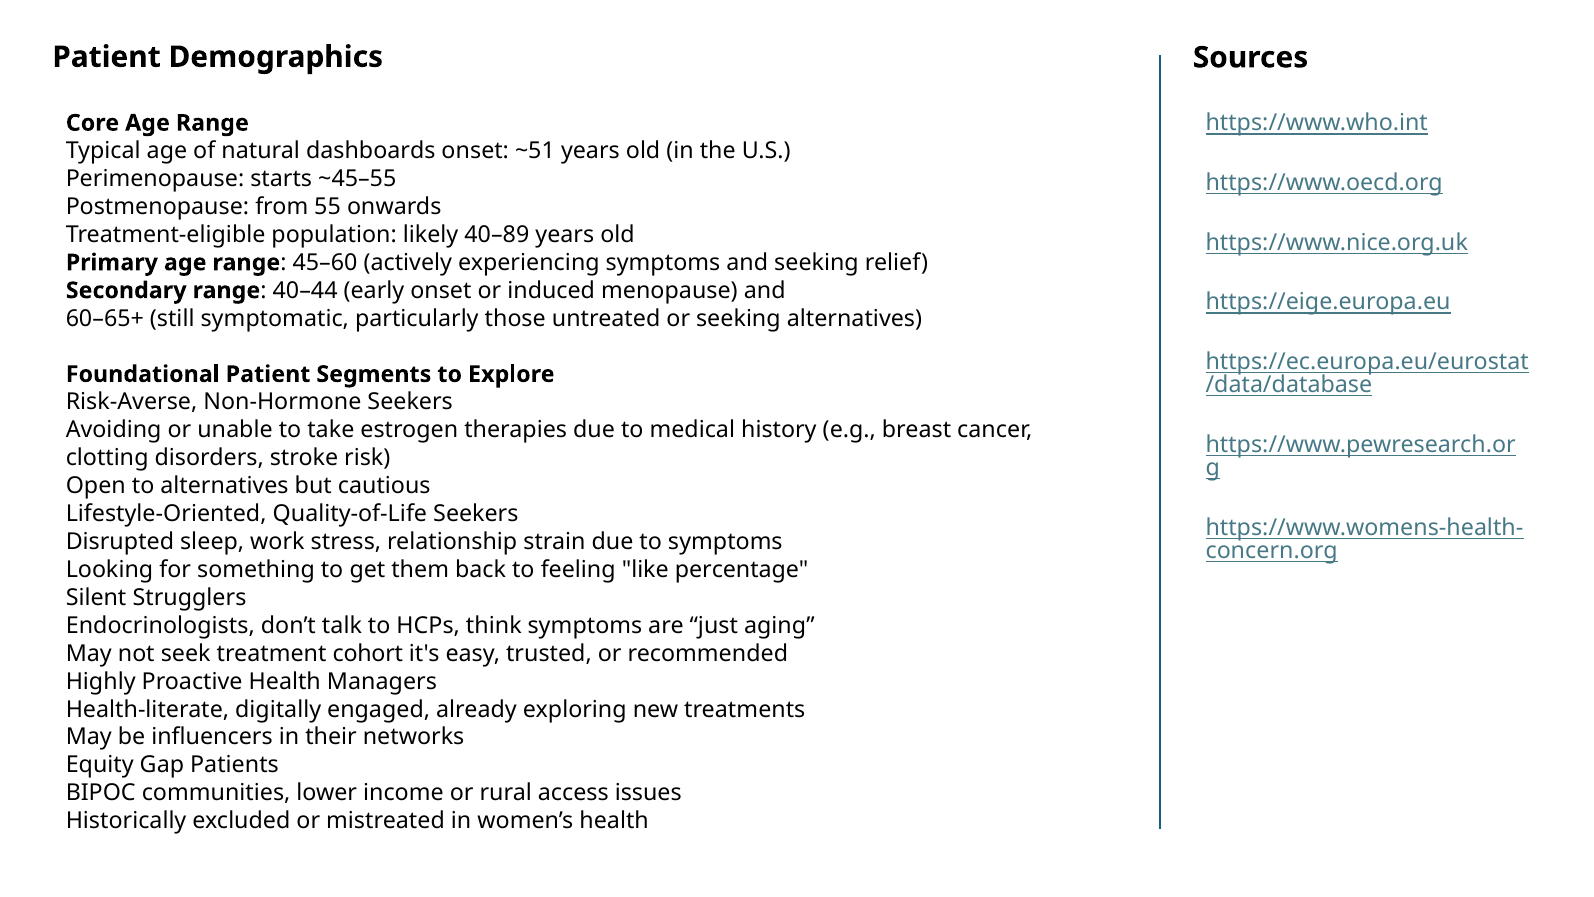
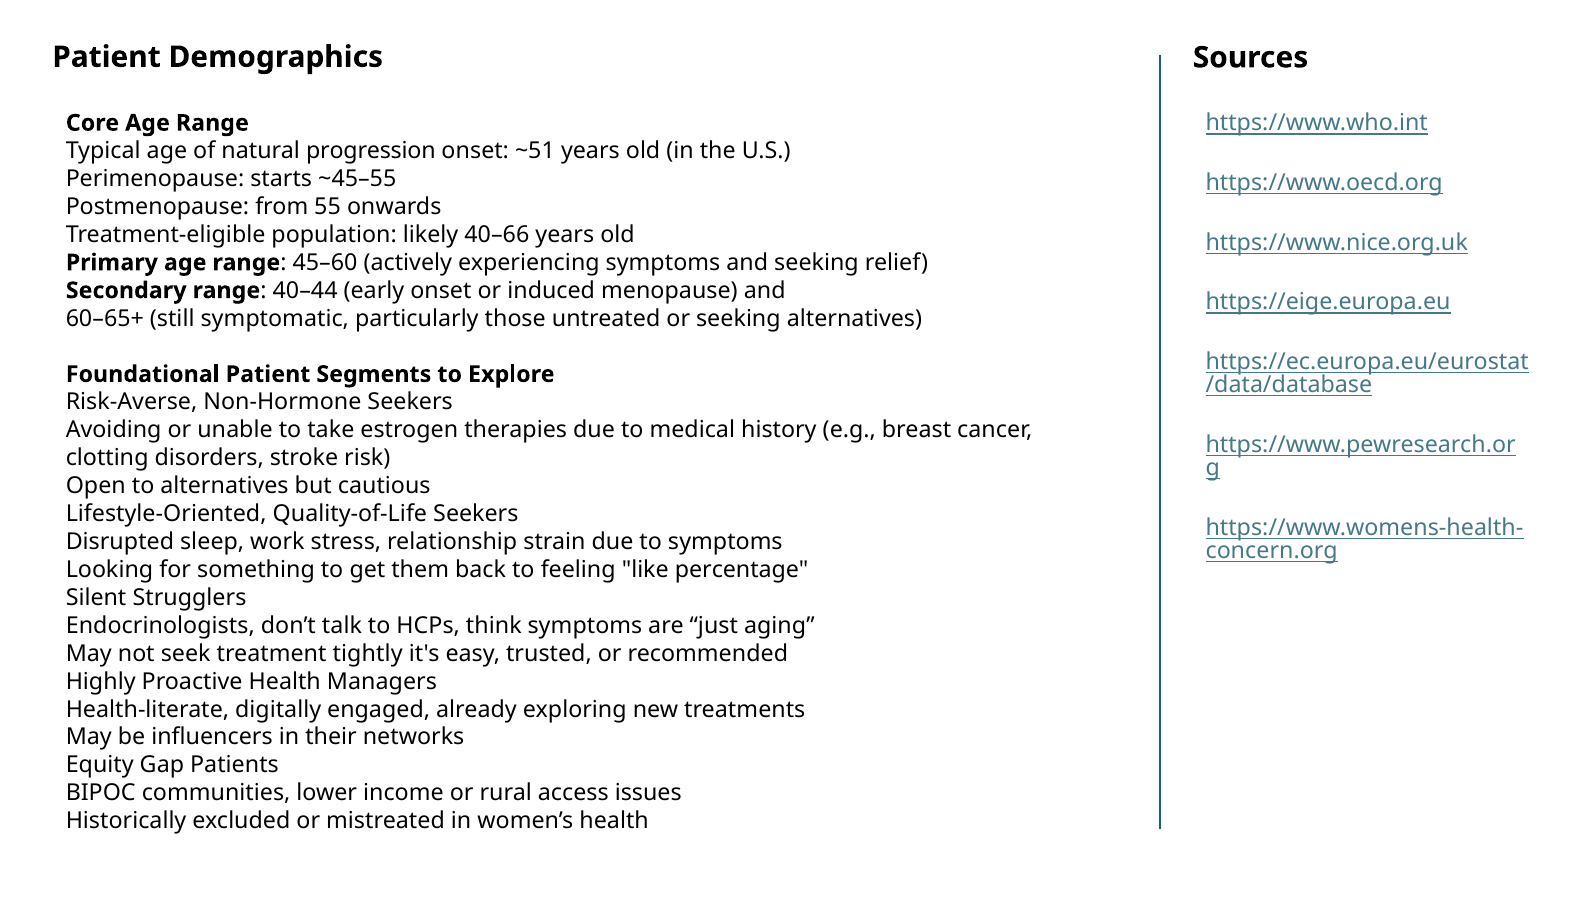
dashboards: dashboards -> progression
40–89: 40–89 -> 40–66
cohort: cohort -> tightly
